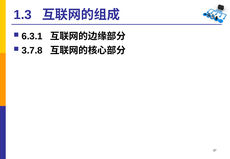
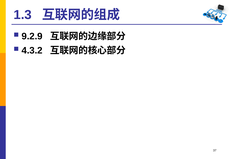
6.3.1: 6.3.1 -> 9.2.9
3.7.8: 3.7.8 -> 4.3.2
